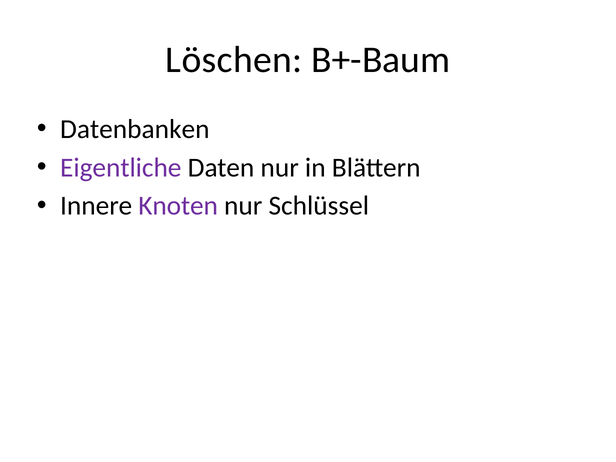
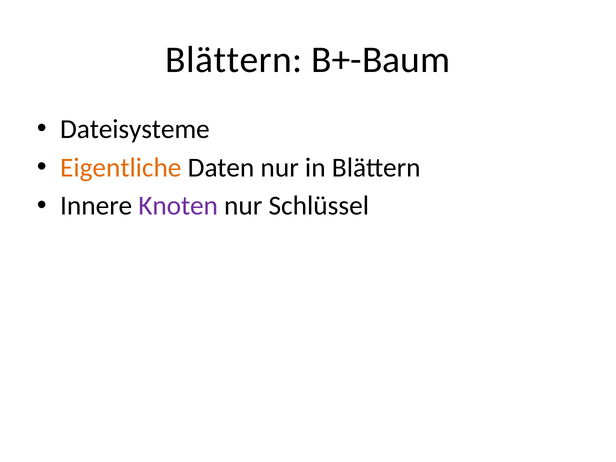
Löschen at (234, 60): Löschen -> Blättern
Datenbanken: Datenbanken -> Dateisysteme
Eigentliche colour: purple -> orange
